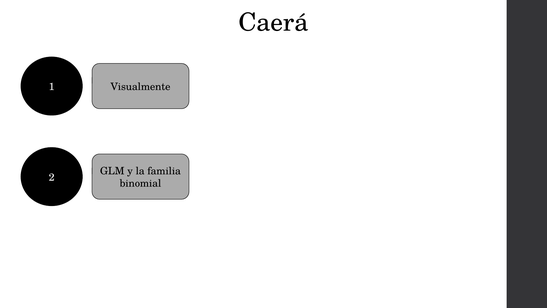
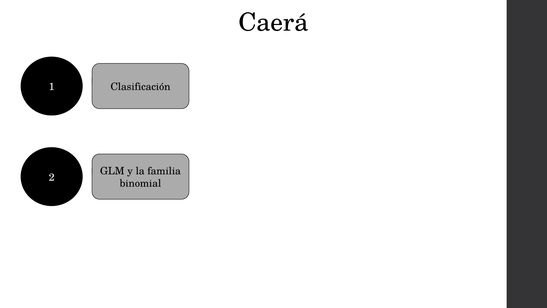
Visualmente: Visualmente -> Clasificación
